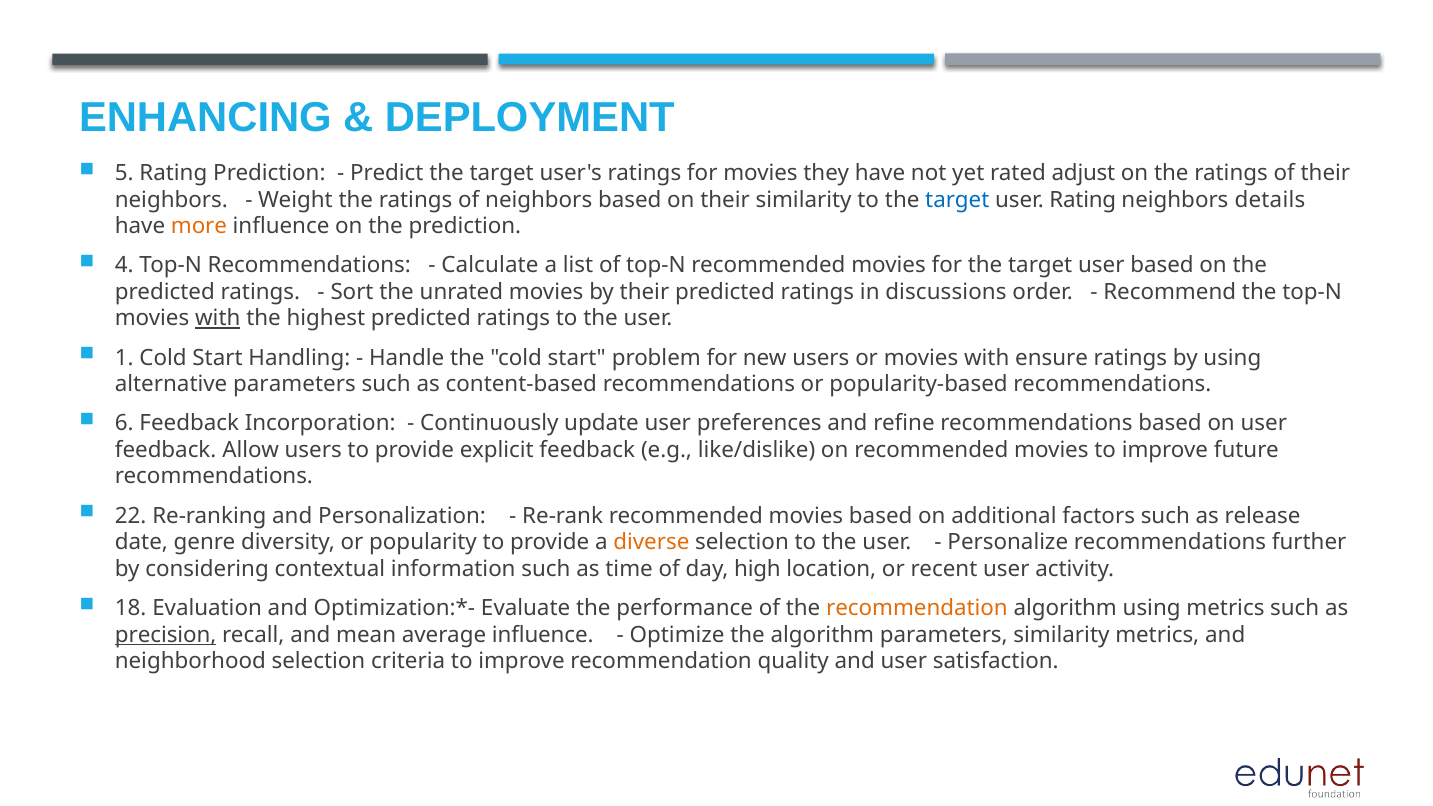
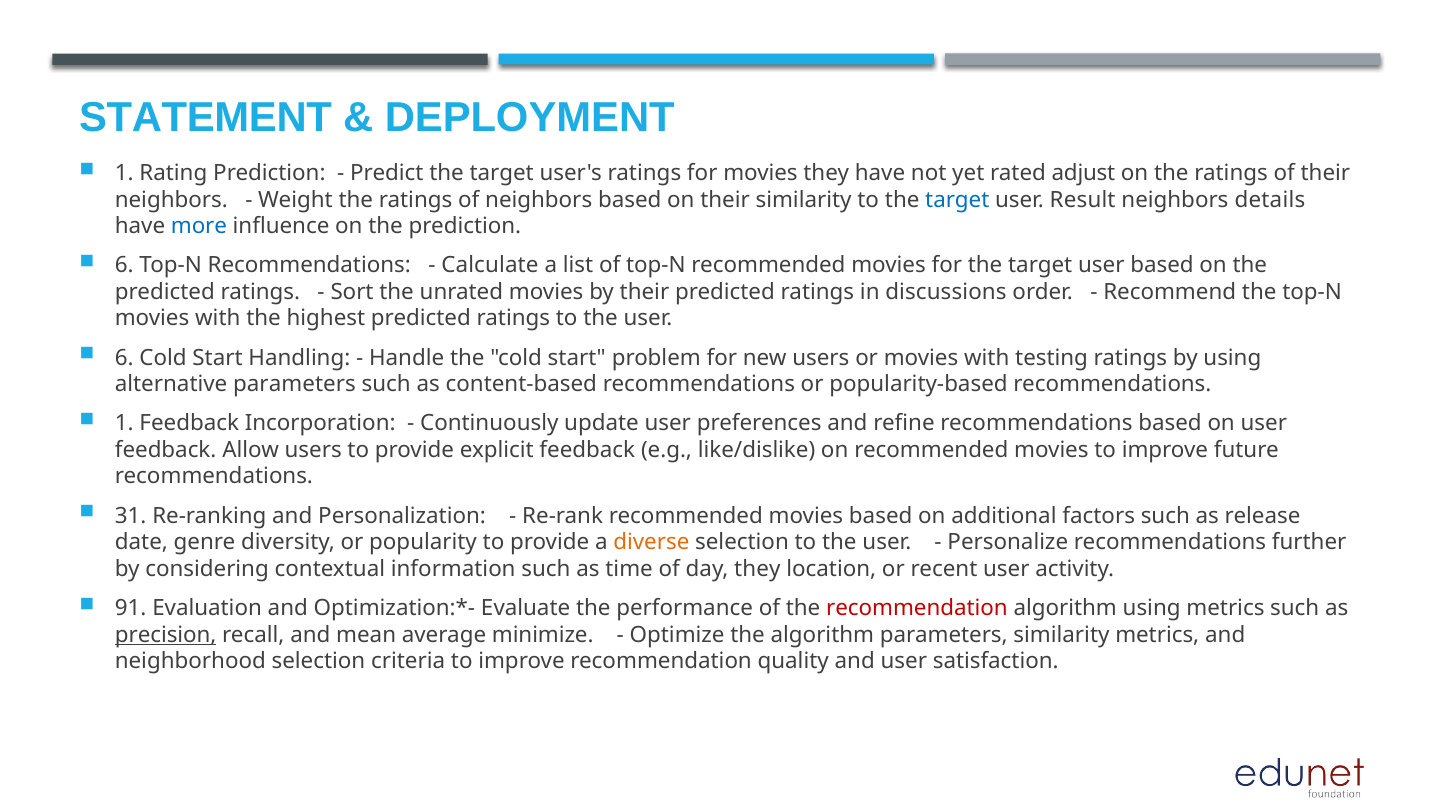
ENHANCING: ENHANCING -> STATEMENT
5 at (124, 173): 5 -> 1
user Rating: Rating -> Result
more colour: orange -> blue
4 at (124, 265): 4 -> 6
with at (218, 319) underline: present -> none
1 at (124, 358): 1 -> 6
ensure: ensure -> testing
6 at (124, 423): 6 -> 1
22: 22 -> 31
day high: high -> they
18: 18 -> 91
recommendation at (917, 608) colour: orange -> red
average influence: influence -> minimize
